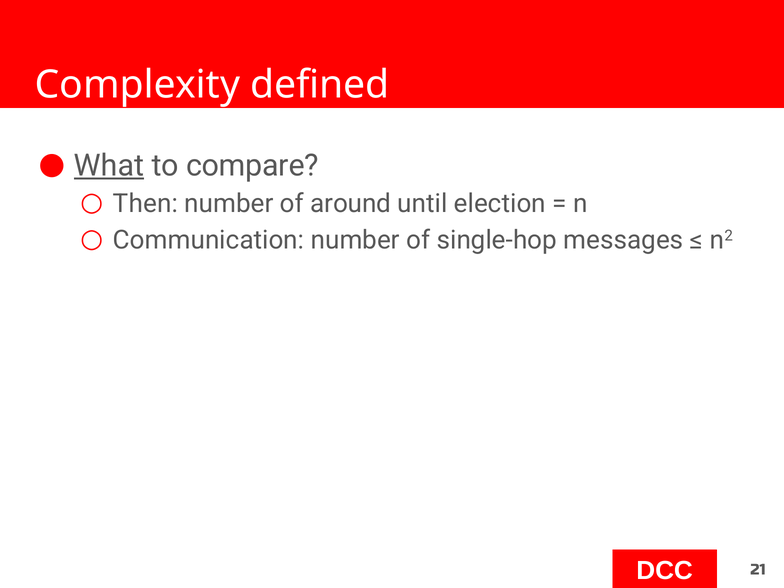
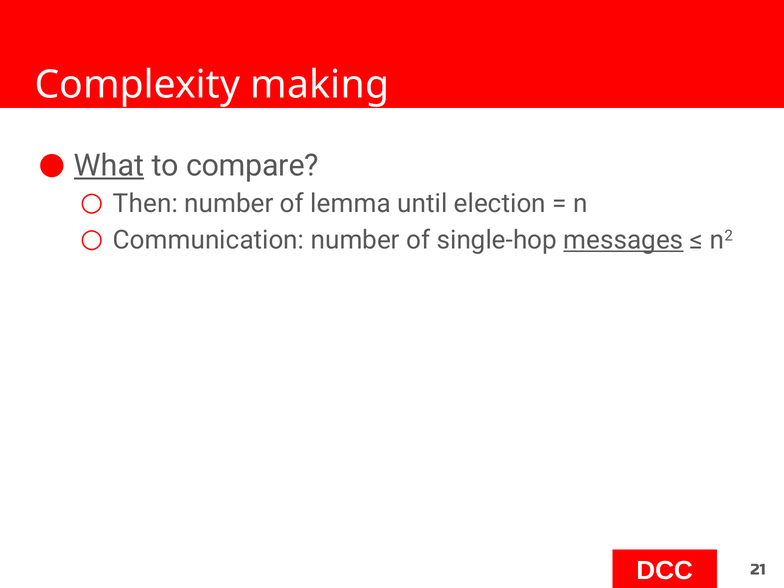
defined: defined -> making
around: around -> lemma
messages underline: none -> present
